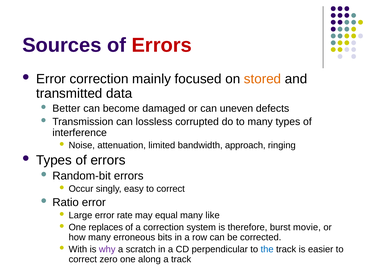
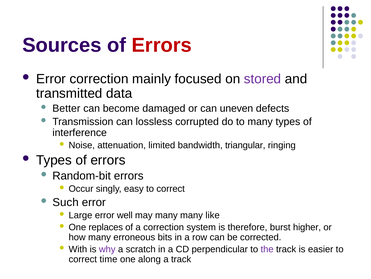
stored colour: orange -> purple
approach: approach -> triangular
Ratio: Ratio -> Such
rate: rate -> well
may equal: equal -> many
movie: movie -> higher
the colour: blue -> purple
zero: zero -> time
